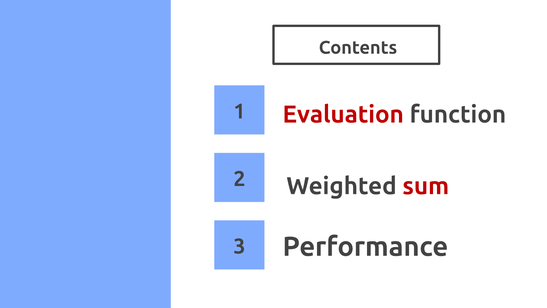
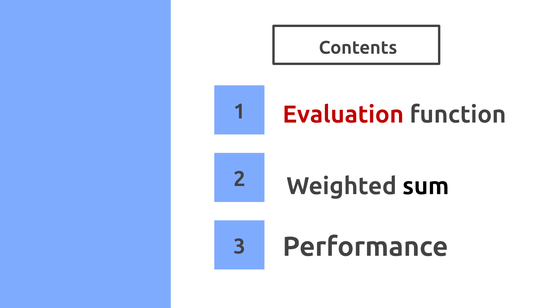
sum colour: red -> black
